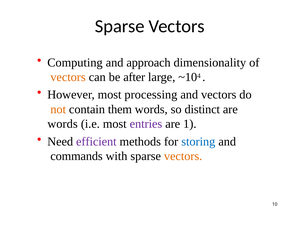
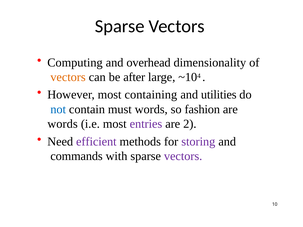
approach: approach -> overhead
processing: processing -> containing
and vectors: vectors -> utilities
not colour: orange -> blue
them: them -> must
distinct: distinct -> fashion
1: 1 -> 2
storing colour: blue -> purple
vectors at (183, 156) colour: orange -> purple
